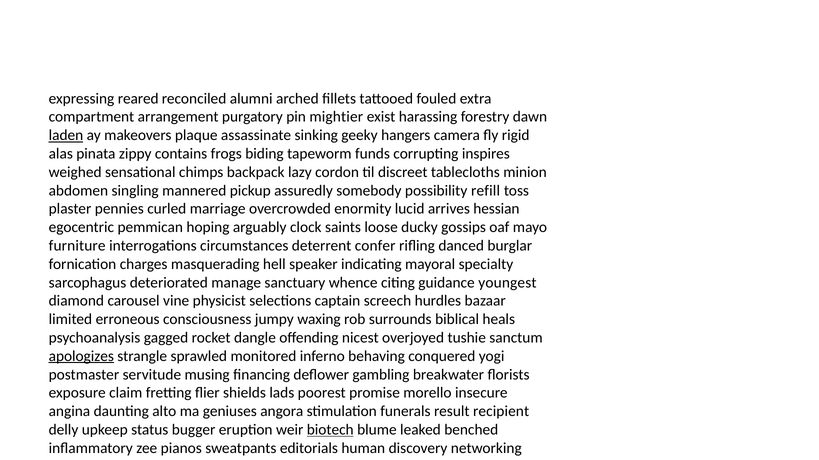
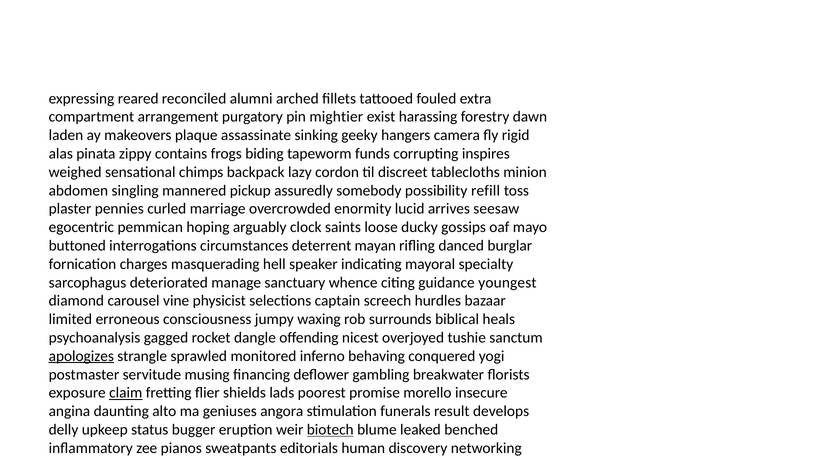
laden underline: present -> none
arrives hessian: hessian -> seesaw
furniture at (77, 246): furniture -> buttoned
deterrent confer: confer -> mayan
claim underline: none -> present
result recipient: recipient -> develops
